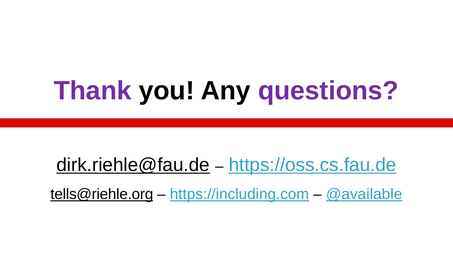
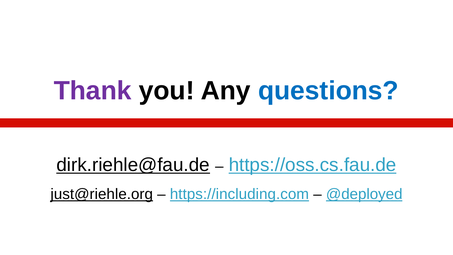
questions colour: purple -> blue
tells@riehle.org: tells@riehle.org -> just@riehle.org
@available: @available -> @deployed
